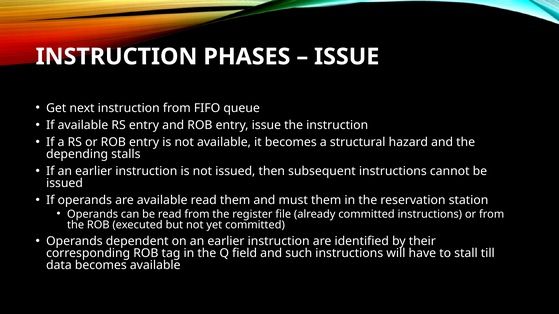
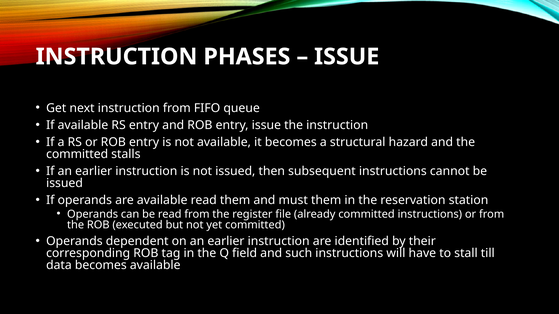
depending at (77, 154): depending -> committed
